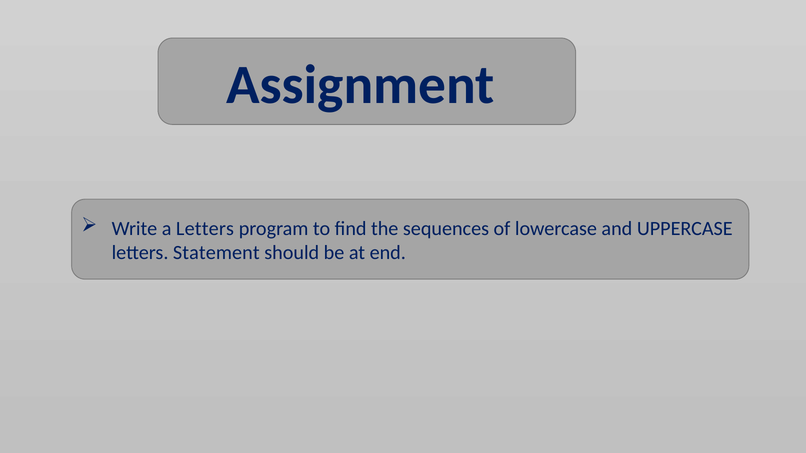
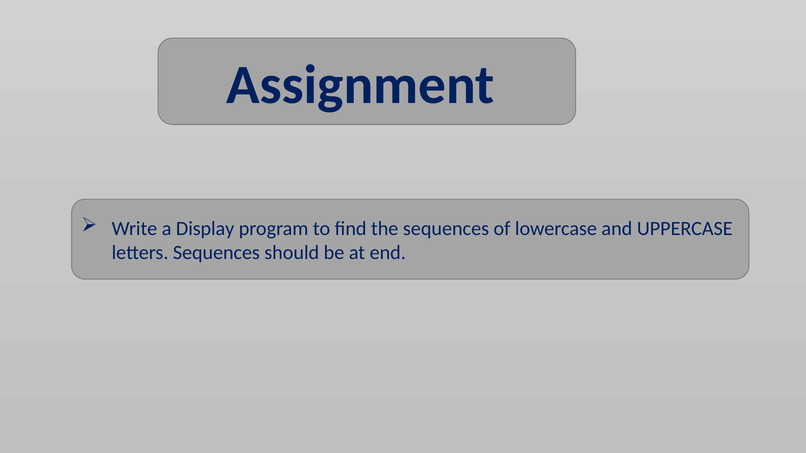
a Letters: Letters -> Display
letters Statement: Statement -> Sequences
